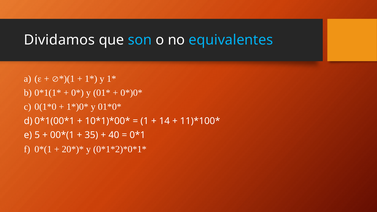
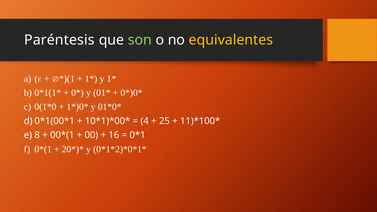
Dividamos: Dividamos -> Paréntesis
son colour: light blue -> light green
equivalentes colour: light blue -> yellow
1: 1 -> 4
14: 14 -> 25
5: 5 -> 8
35: 35 -> 00
40: 40 -> 16
